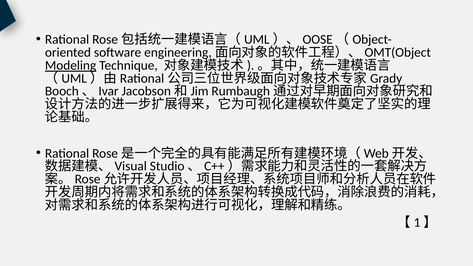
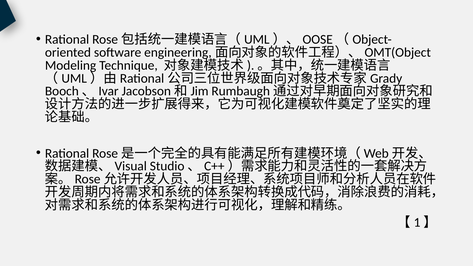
Modeling underline: present -> none
